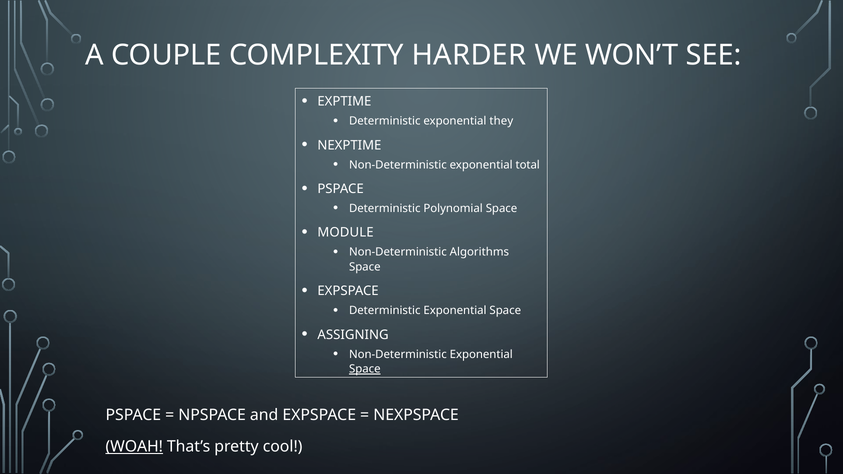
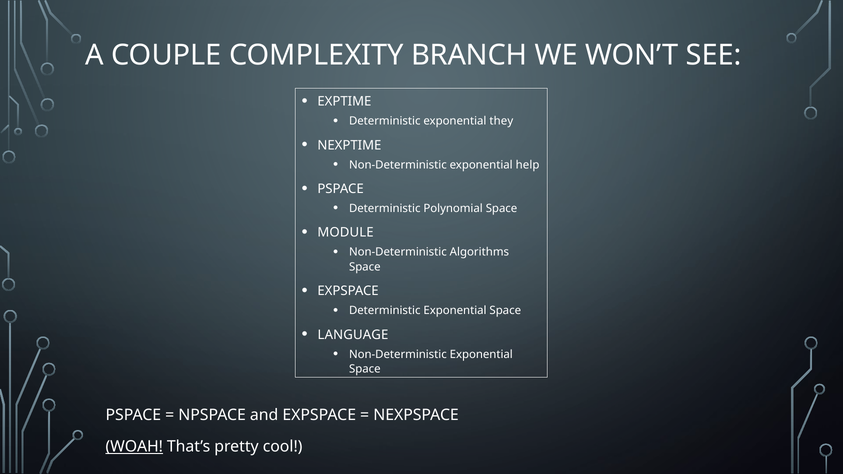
HARDER: HARDER -> BRANCH
total: total -> help
ASSIGNING: ASSIGNING -> LANGUAGE
Space at (365, 369) underline: present -> none
